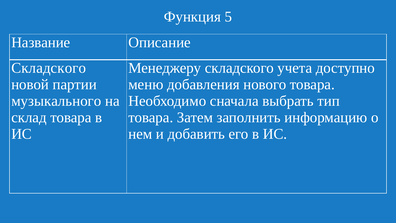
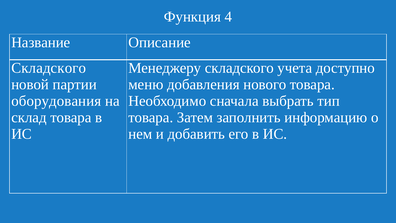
5: 5 -> 4
музыкального: музыкального -> оборудования
